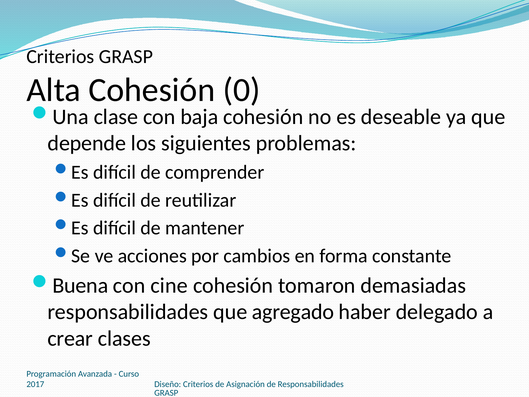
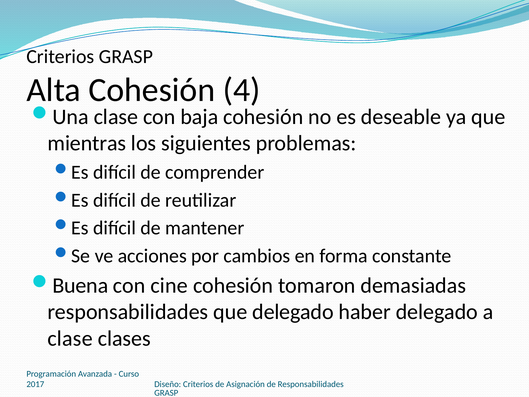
0: 0 -> 4
depende: depende -> mientras
que agregado: agregado -> delegado
crear at (70, 338): crear -> clase
